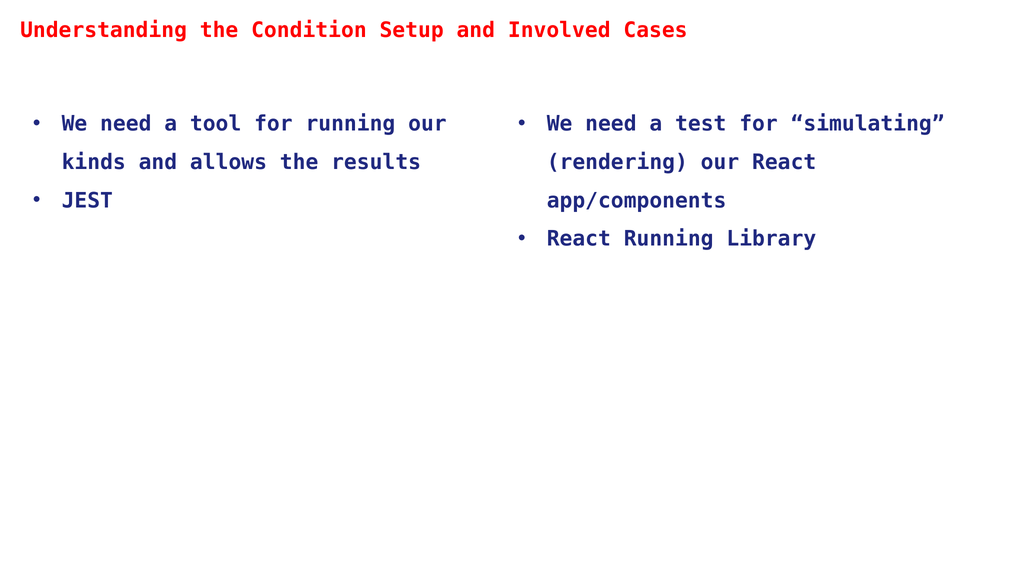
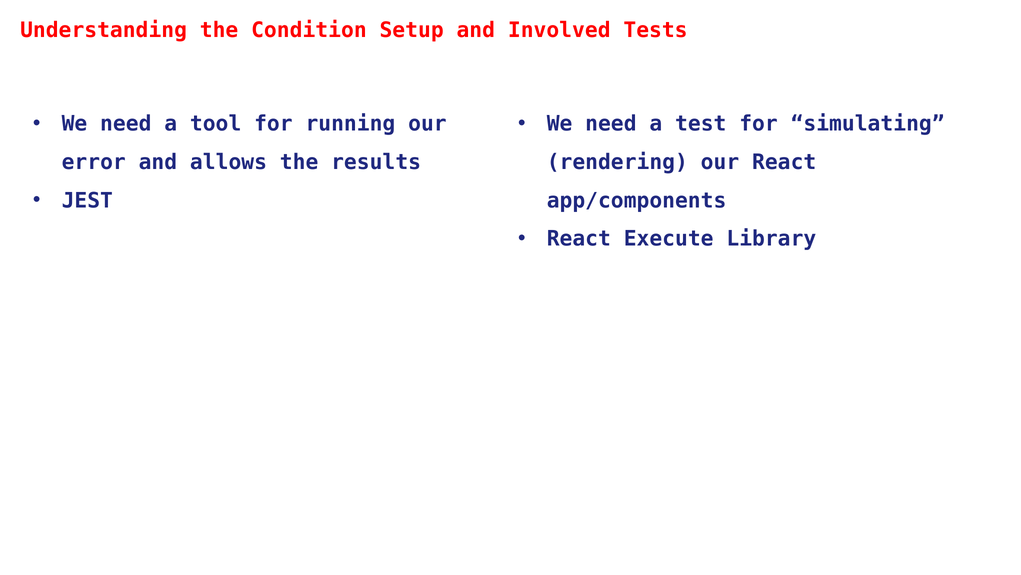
Cases: Cases -> Tests
kinds: kinds -> error
React Running: Running -> Execute
